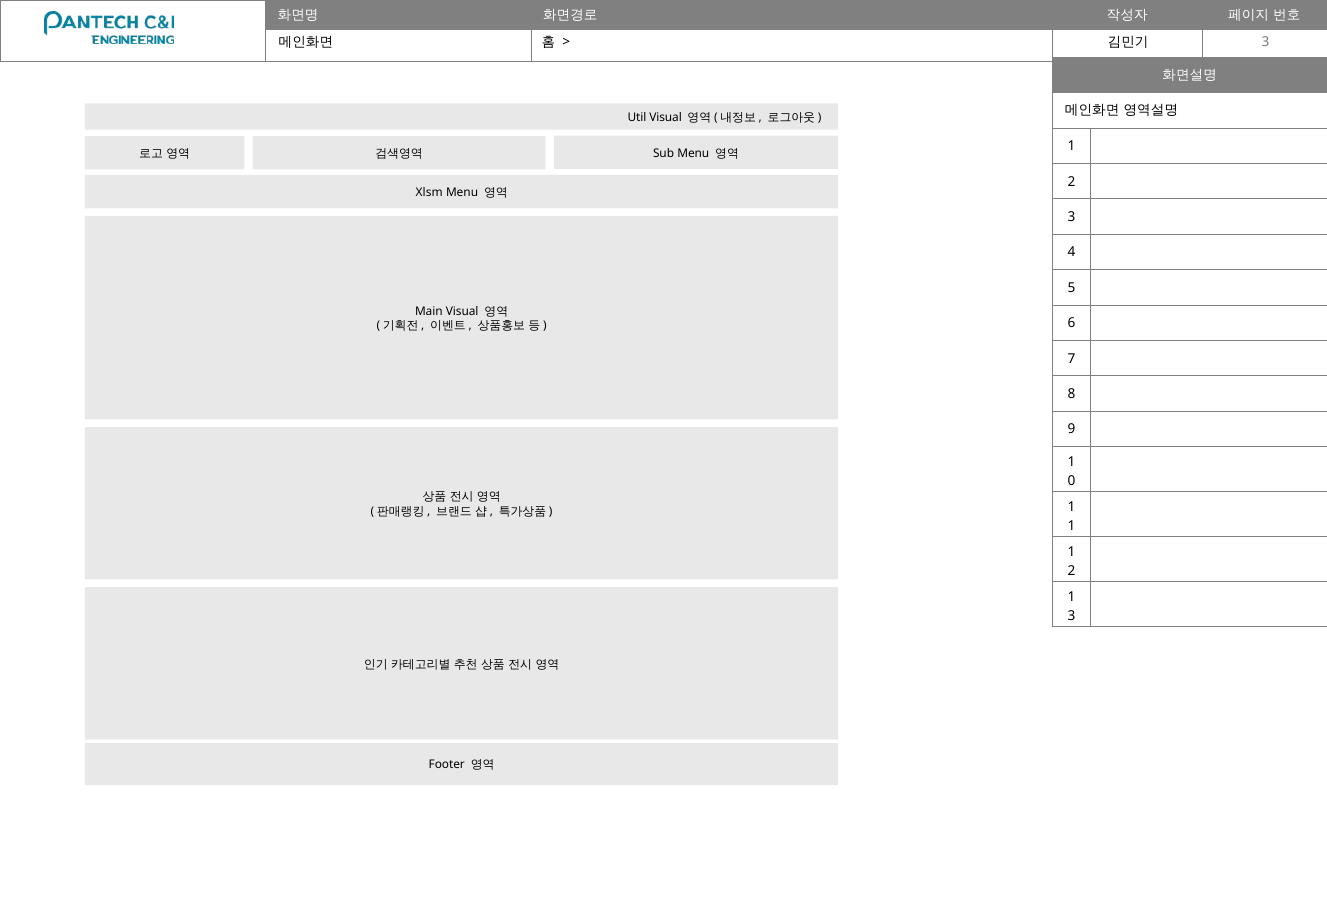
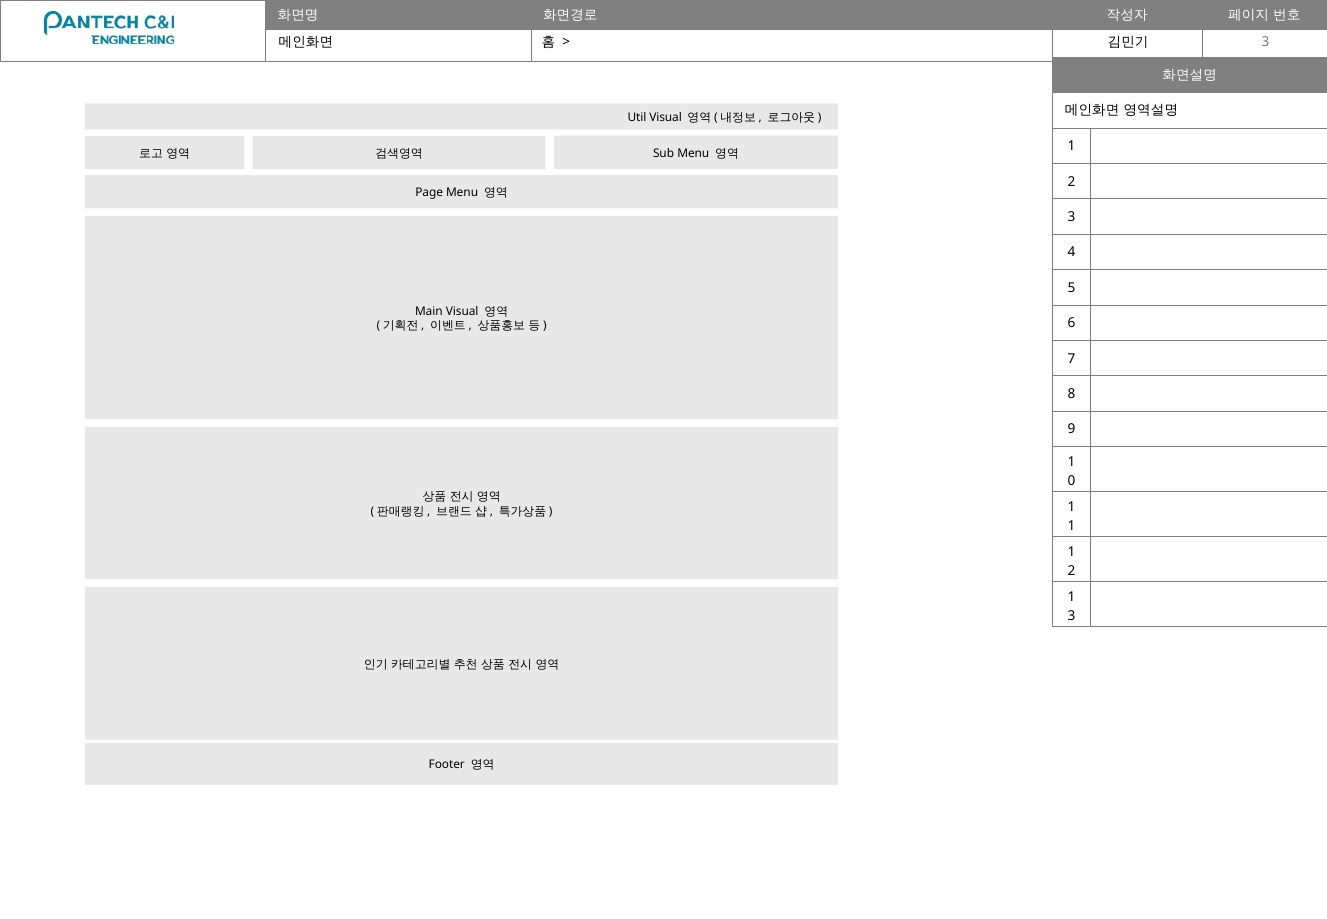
Xlsm: Xlsm -> Page
